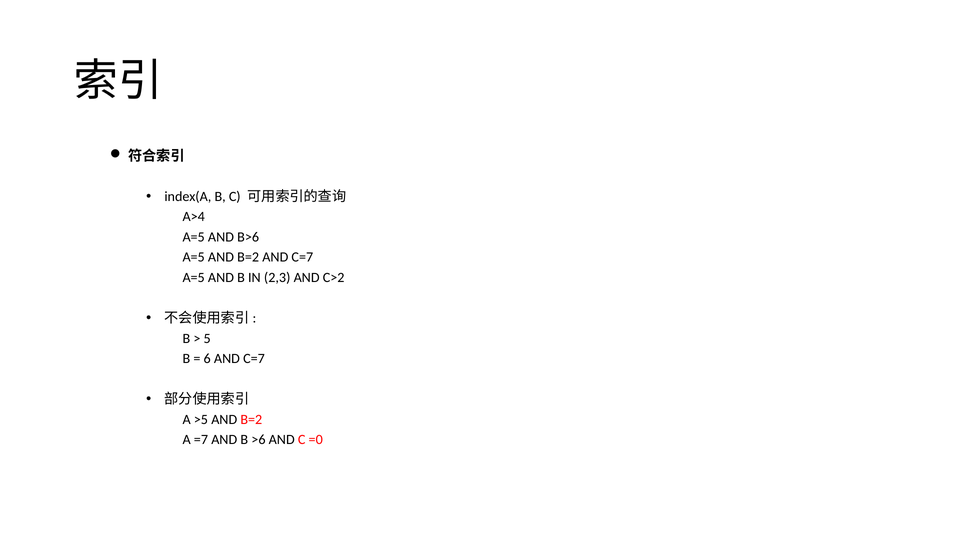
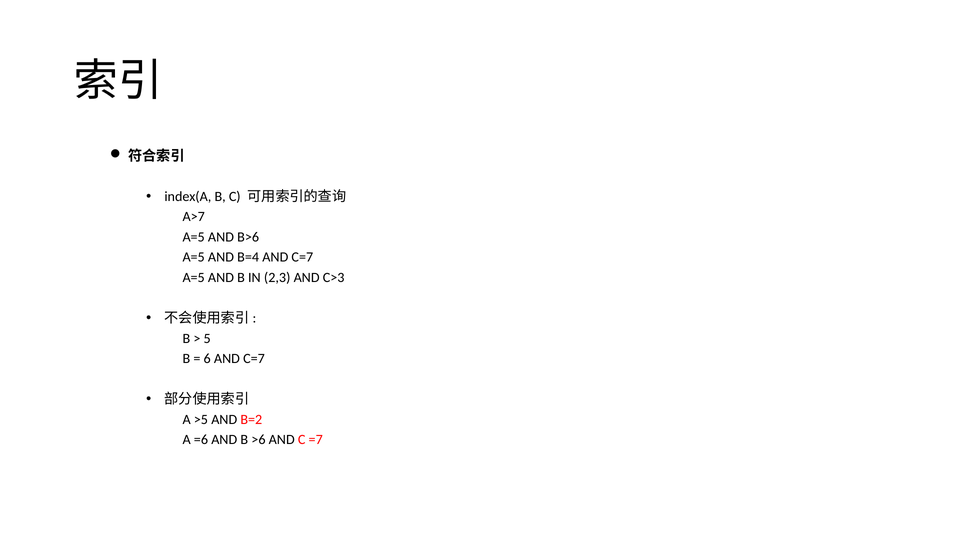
A>4: A>4 -> A>7
A=5 AND B=2: B=2 -> B=4
C>2: C>2 -> C>3
=7: =7 -> =6
=0: =0 -> =7
